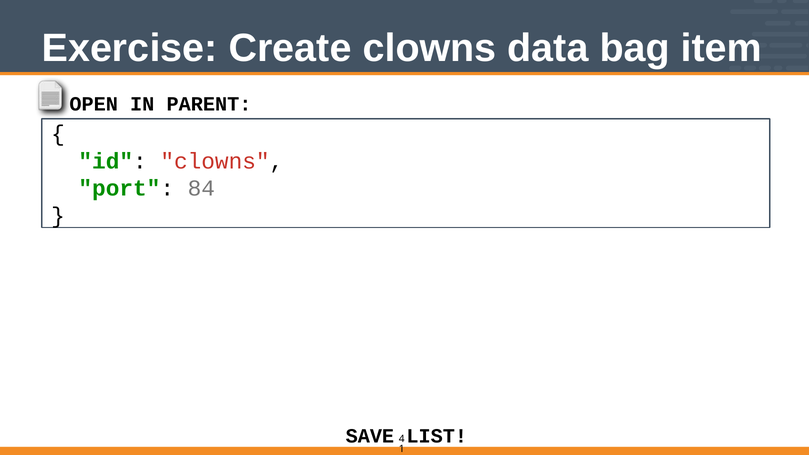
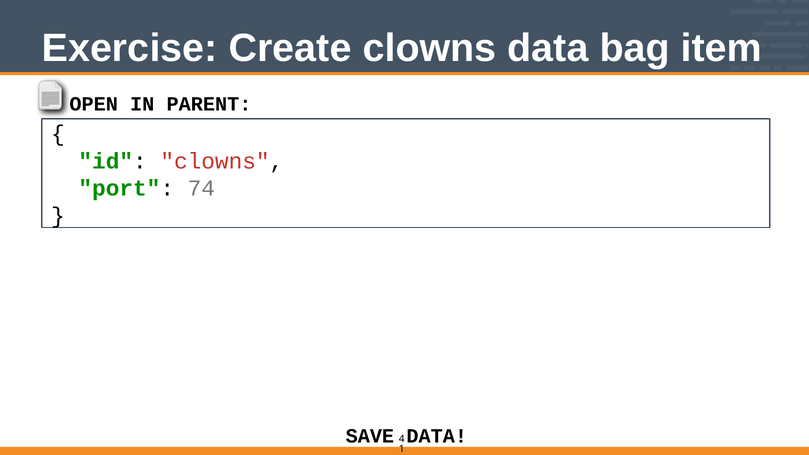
84: 84 -> 74
SAVE LIST: LIST -> DATA
